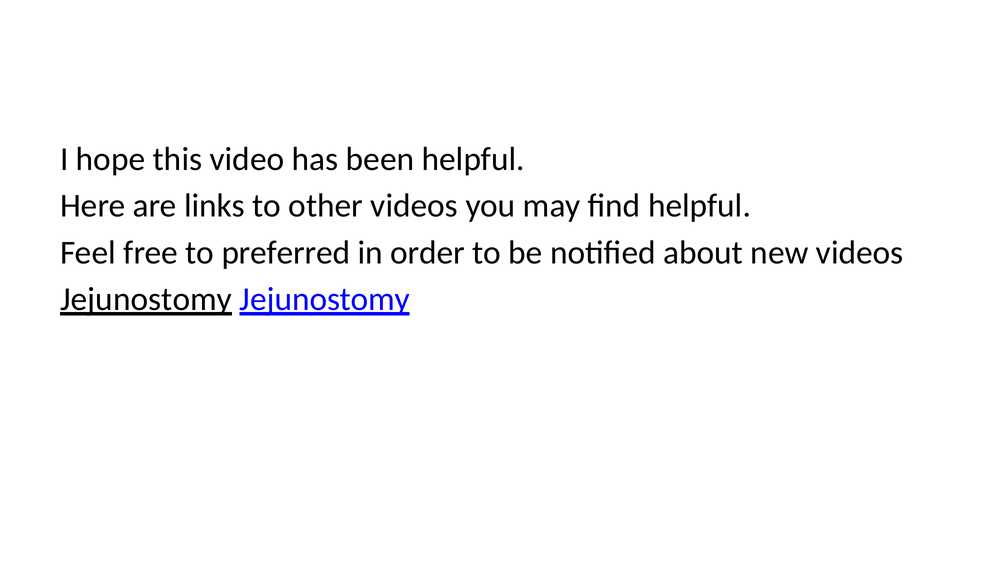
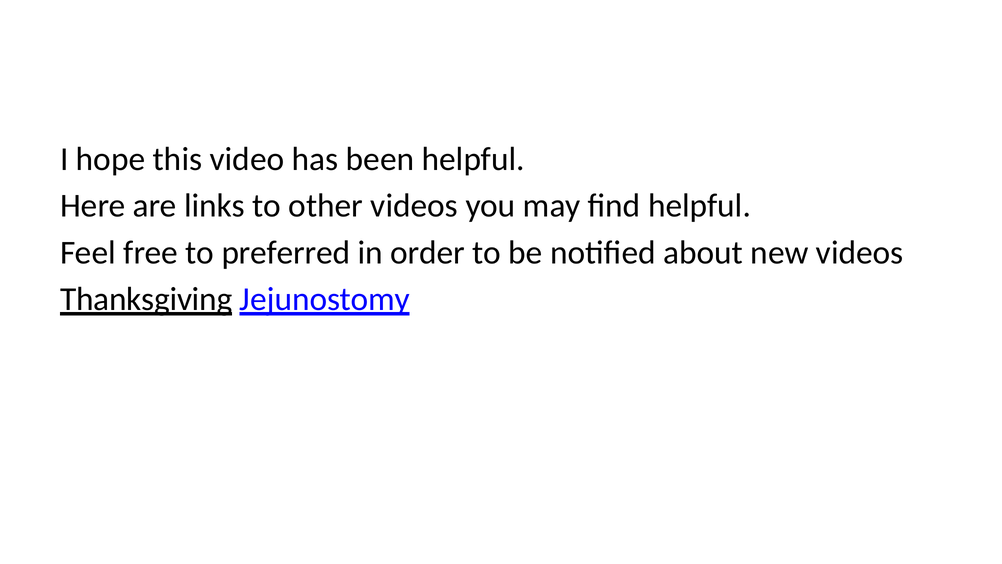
Jejunostomy at (146, 299): Jejunostomy -> Thanksgiving
